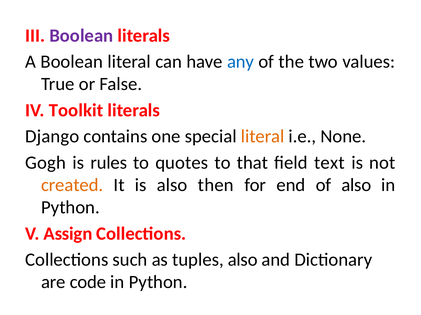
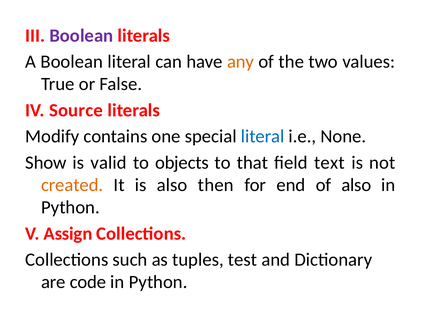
any colour: blue -> orange
Toolkit: Toolkit -> Source
Django: Django -> Modify
literal at (263, 137) colour: orange -> blue
Gogh: Gogh -> Show
rules: rules -> valid
quotes: quotes -> objects
tuples also: also -> test
